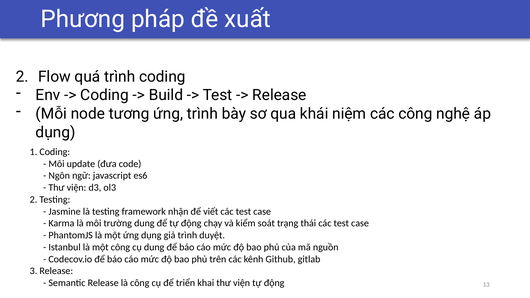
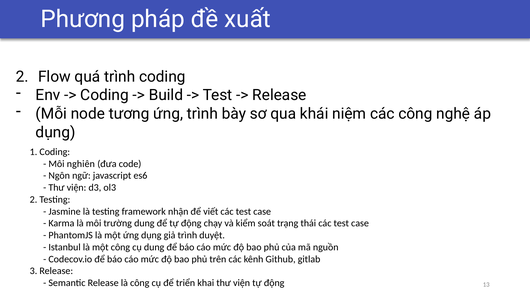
update: update -> nghiên
